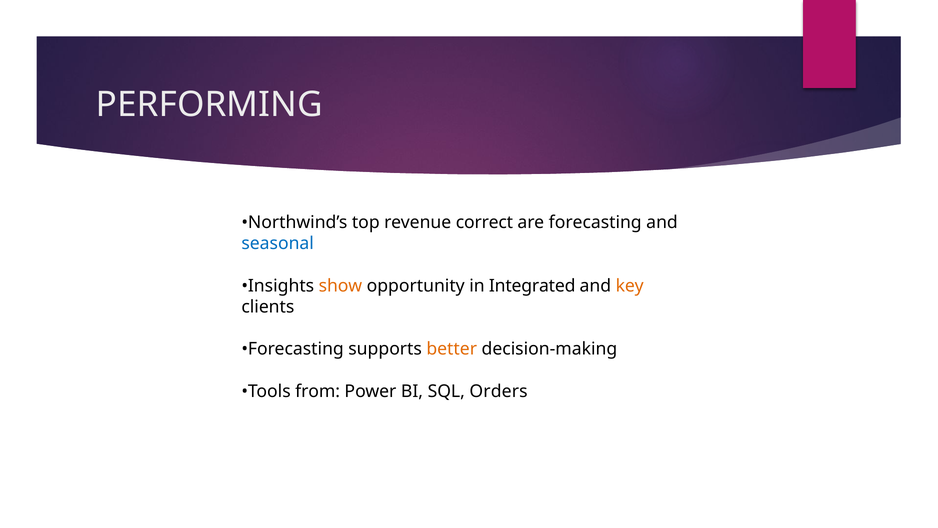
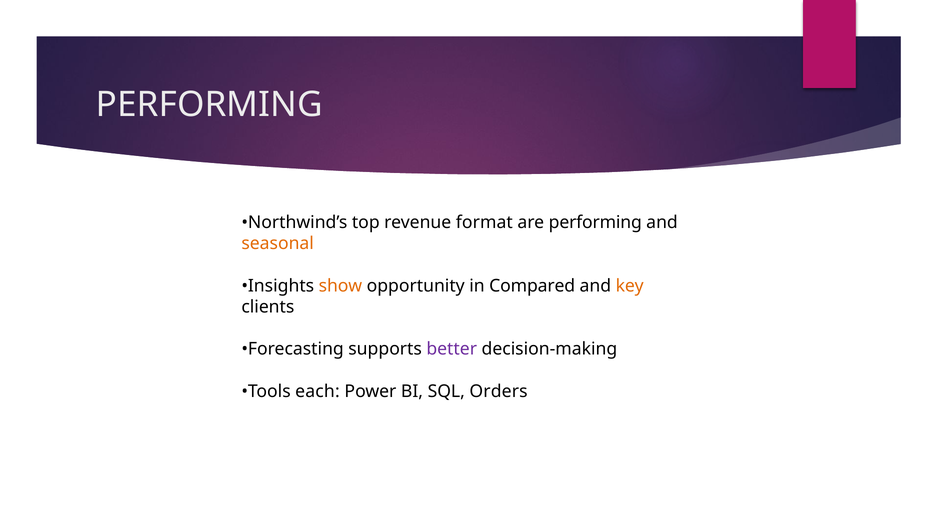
correct: correct -> format
are forecasting: forecasting -> performing
seasonal colour: blue -> orange
Integrated: Integrated -> Compared
better colour: orange -> purple
from: from -> each
